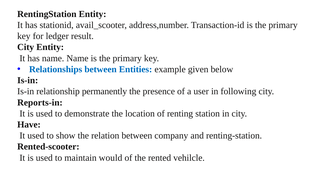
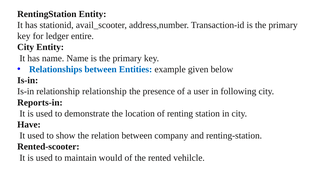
result: result -> entire
relationship permanently: permanently -> relationship
